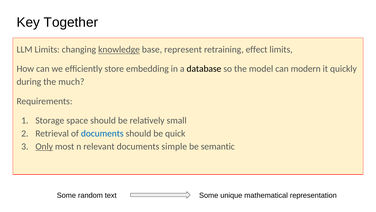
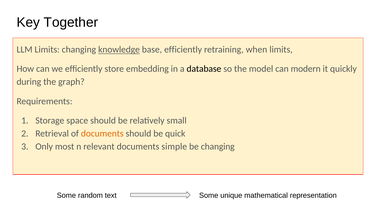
base represent: represent -> efficiently
effect: effect -> when
much: much -> graph
documents at (102, 133) colour: blue -> orange
Only underline: present -> none
be semantic: semantic -> changing
